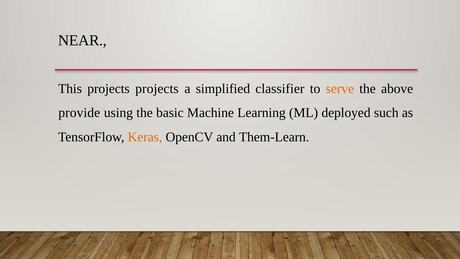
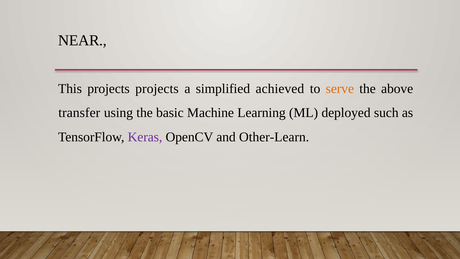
classifier: classifier -> achieved
provide: provide -> transfer
Keras colour: orange -> purple
Them-Learn: Them-Learn -> Other-Learn
